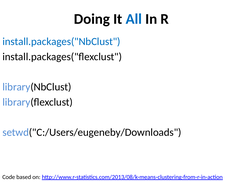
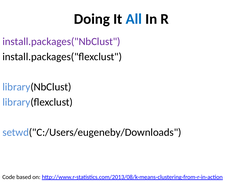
install.packages("NbClust colour: blue -> purple
